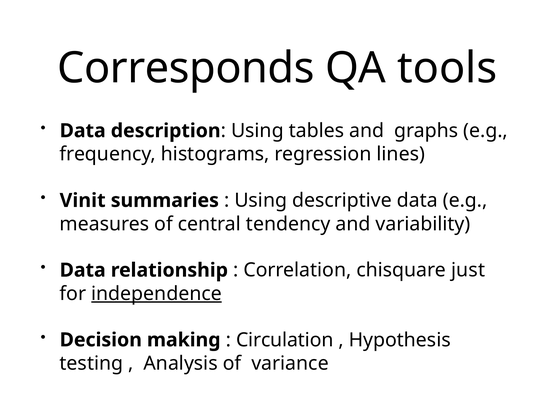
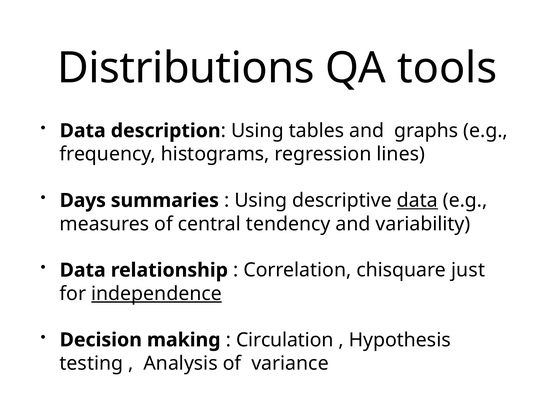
Corresponds: Corresponds -> Distributions
Vinit: Vinit -> Days
data at (417, 200) underline: none -> present
